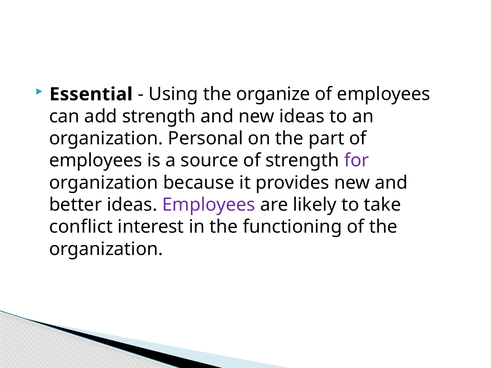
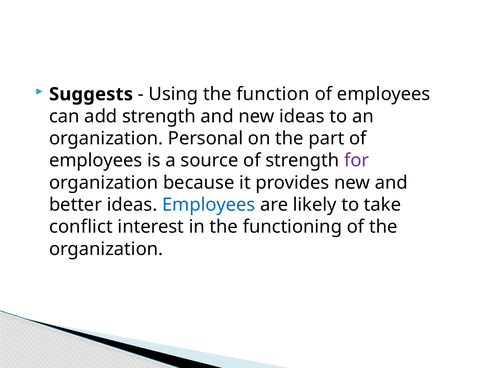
Essential: Essential -> Suggests
organize: organize -> function
Employees at (209, 205) colour: purple -> blue
